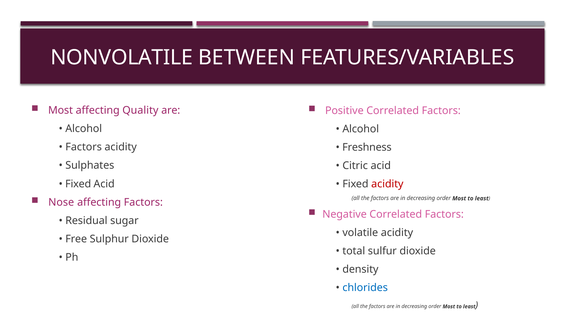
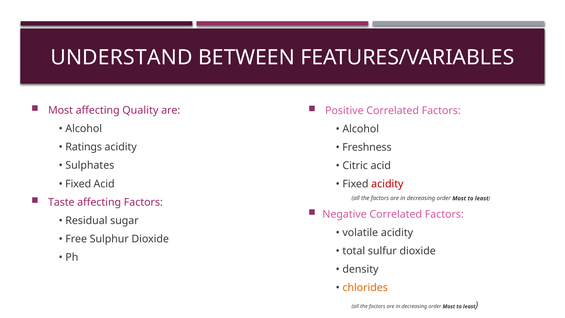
NONVOLATILE: NONVOLATILE -> UNDERSTAND
Factors at (84, 147): Factors -> Ratings
Nose: Nose -> Taste
chlorides colour: blue -> orange
